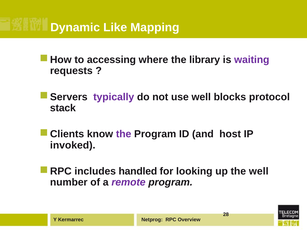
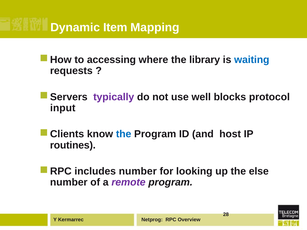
Like: Like -> Item
waiting colour: purple -> blue
stack: stack -> input
the at (124, 134) colour: purple -> blue
invoked: invoked -> routines
includes handled: handled -> number
the well: well -> else
